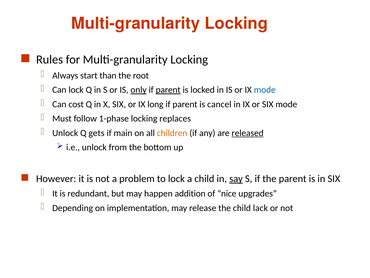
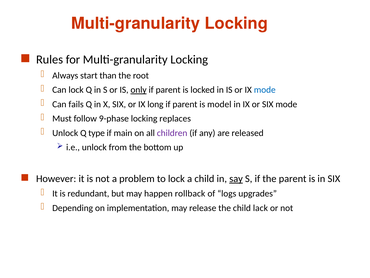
parent at (168, 90) underline: present -> none
cost: cost -> fails
cancel: cancel -> model
1-phase: 1-phase -> 9-phase
gets: gets -> type
children colour: orange -> purple
released underline: present -> none
addition: addition -> rollback
nice: nice -> logs
